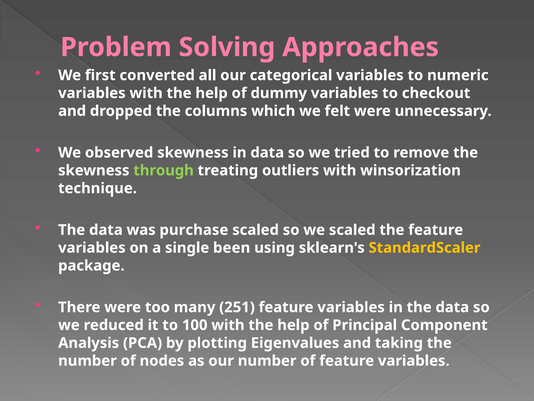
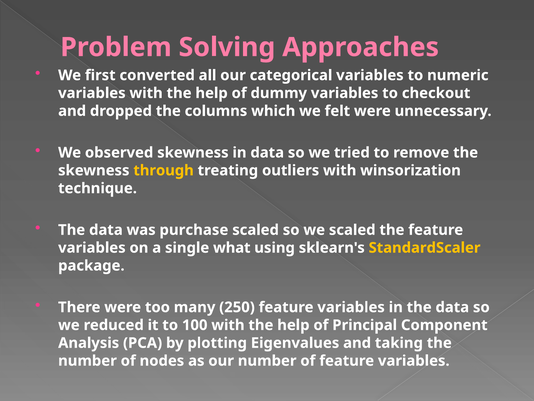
through colour: light green -> yellow
been: been -> what
251: 251 -> 250
